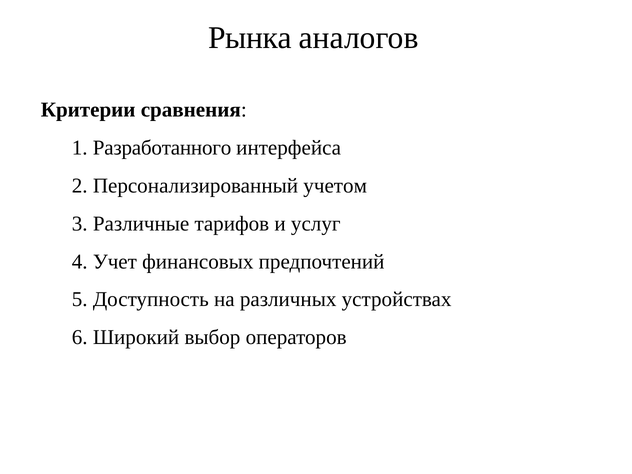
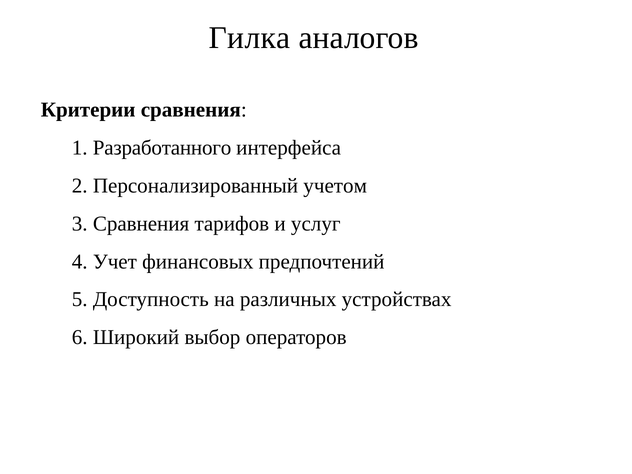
Рынка: Рынка -> Гилка
3 Различные: Различные -> Сравнения
